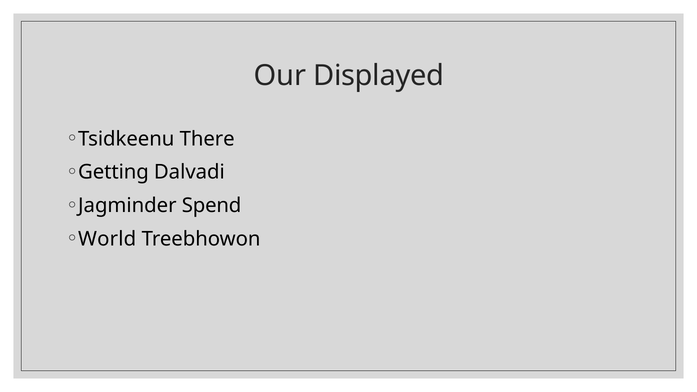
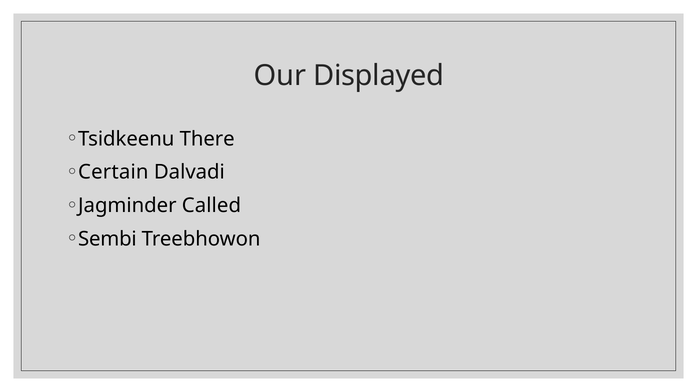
Getting: Getting -> Certain
Spend: Spend -> Called
World: World -> Sembi
